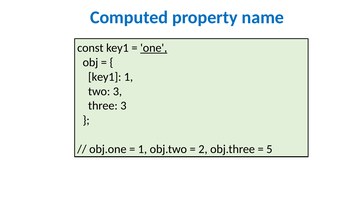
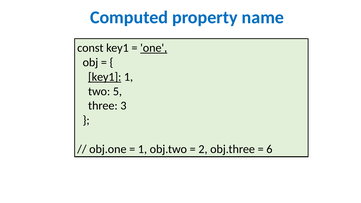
key1 at (105, 77) underline: none -> present
two 3: 3 -> 5
5: 5 -> 6
